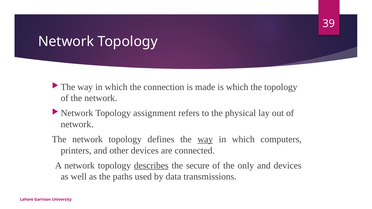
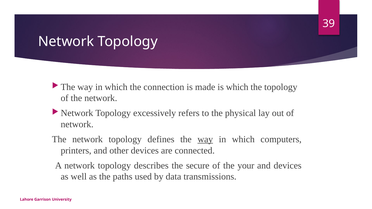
assignment: assignment -> excessively
describes underline: present -> none
only: only -> your
